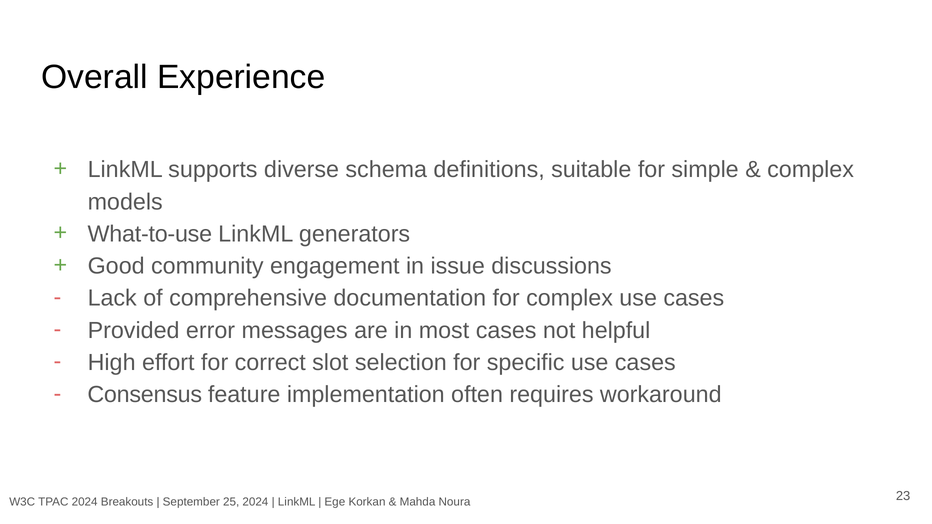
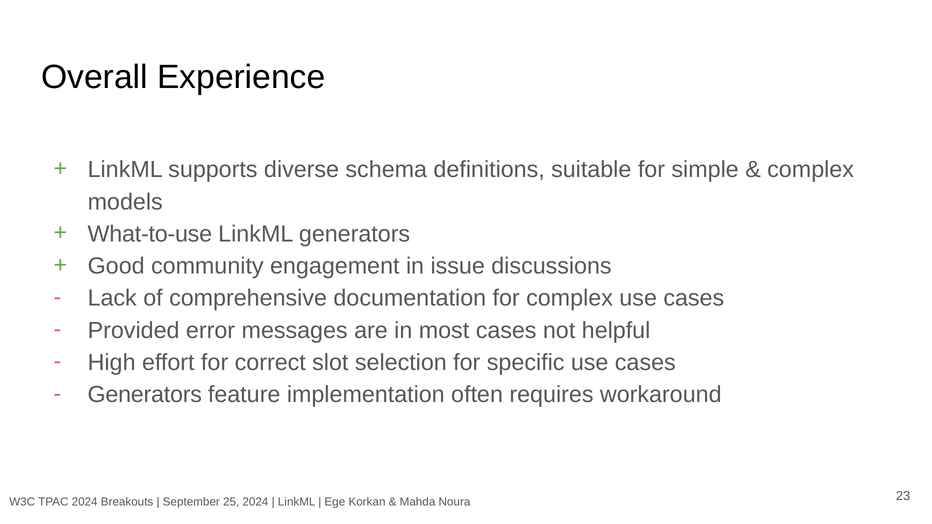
Consensus at (145, 395): Consensus -> Generators
